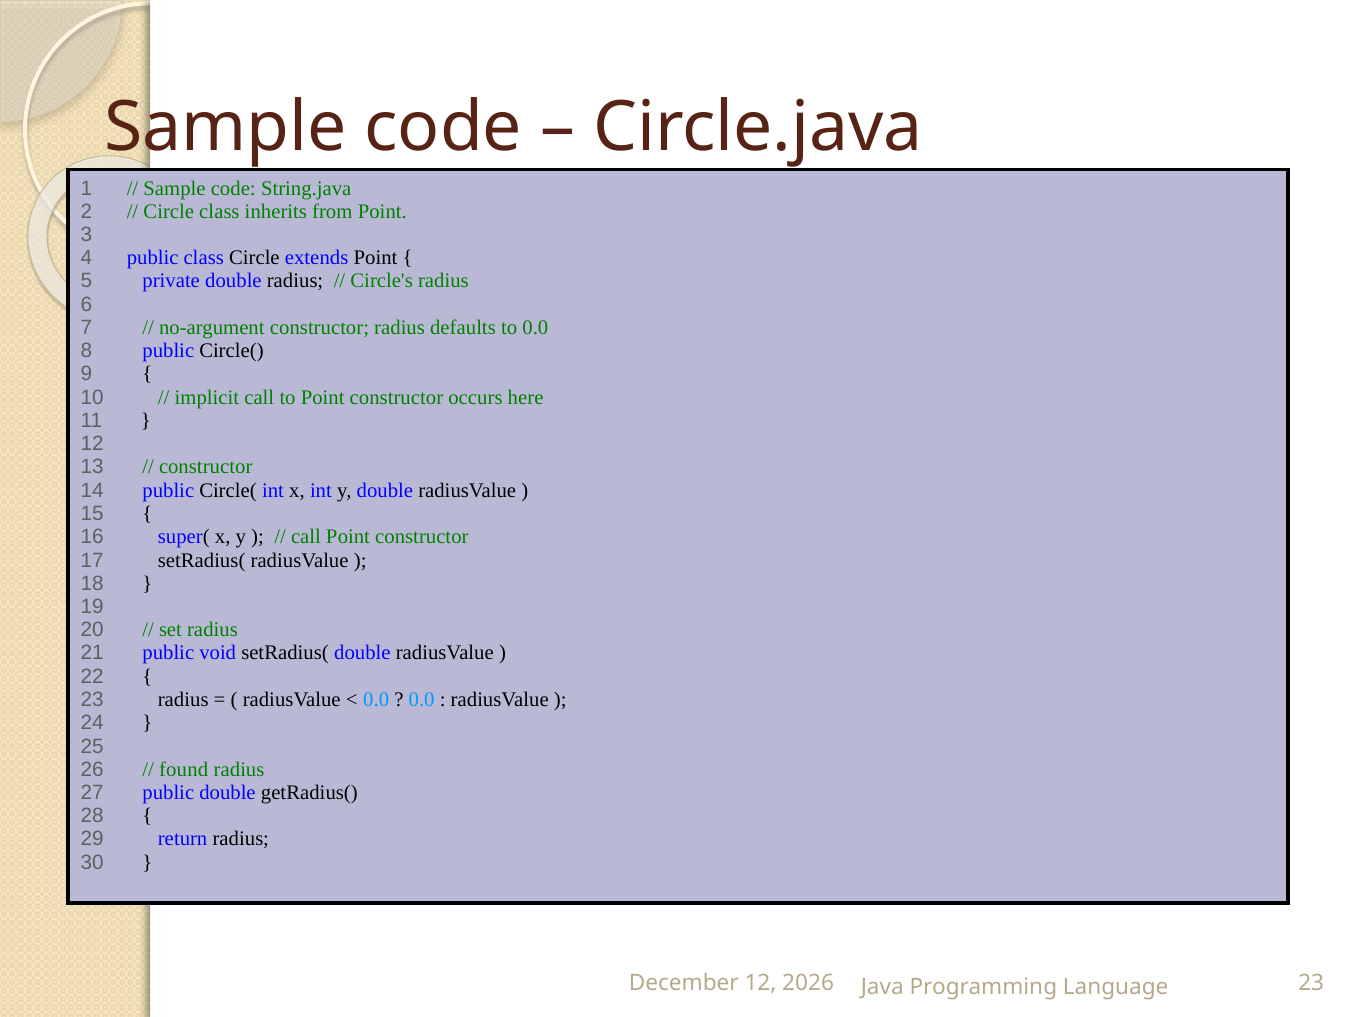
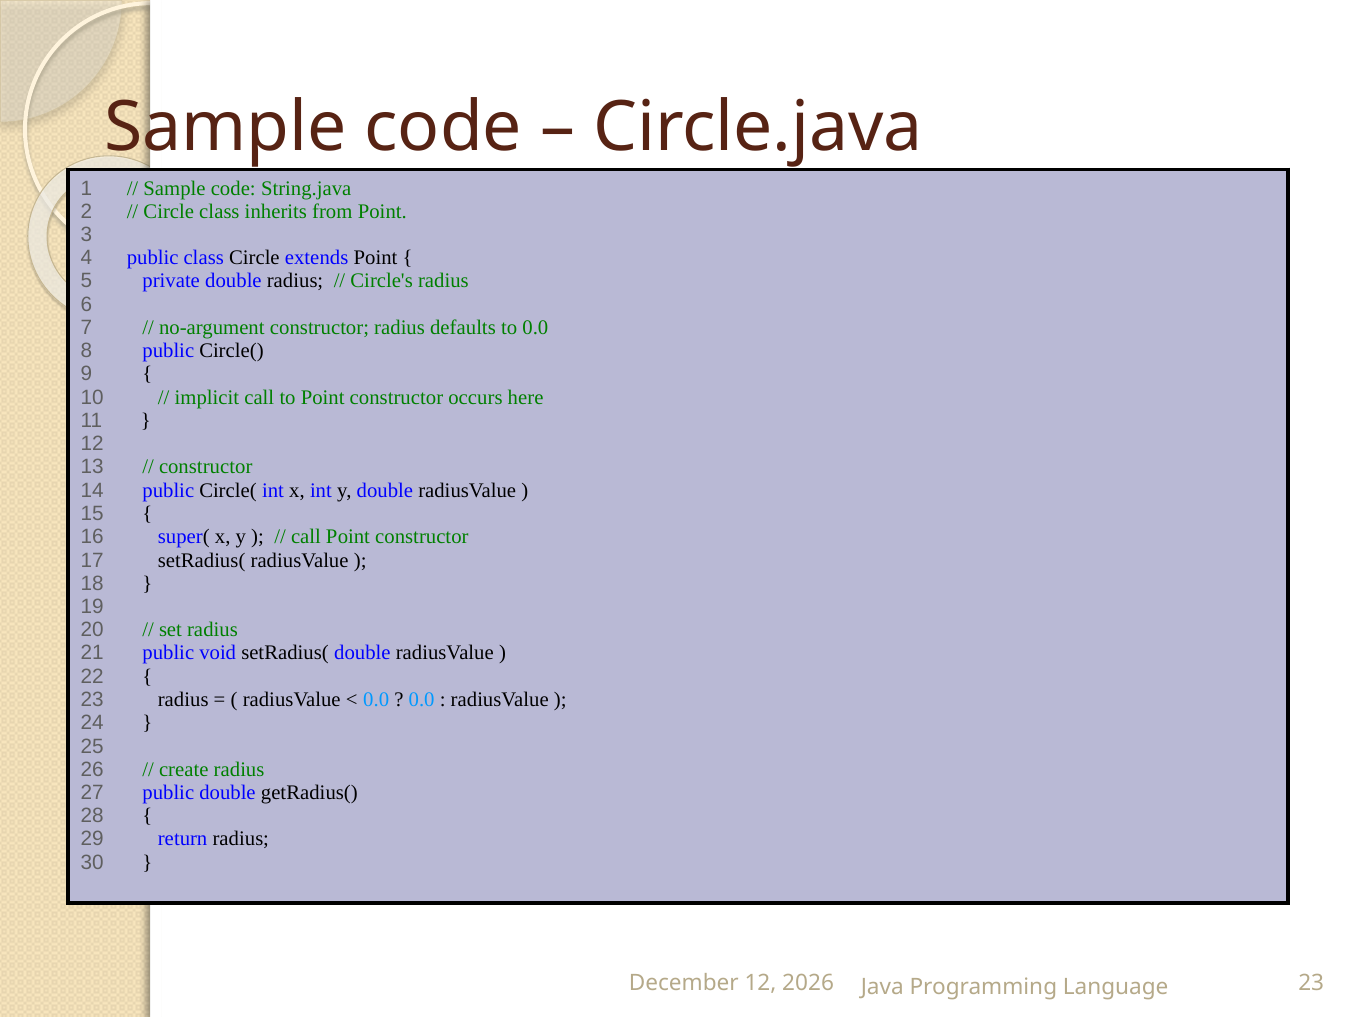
found: found -> create
